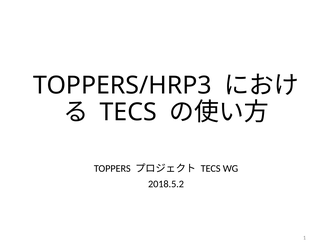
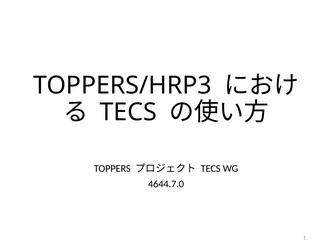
2018.5.2: 2018.5.2 -> 4644.7.0
